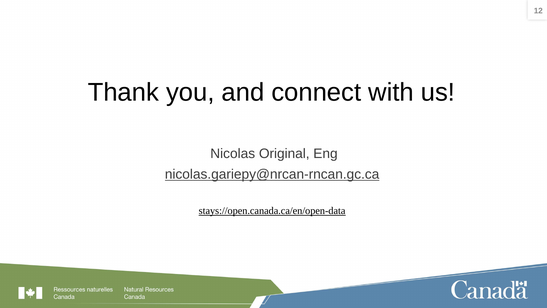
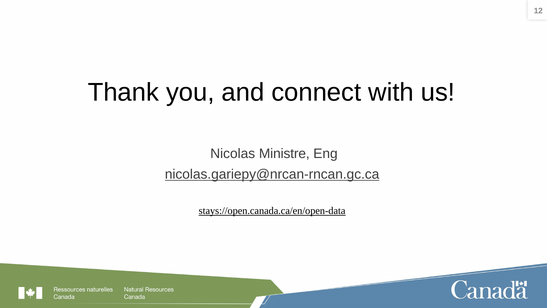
Original: Original -> Ministre
